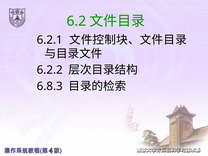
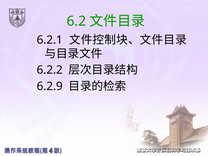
6.8.3: 6.8.3 -> 6.2.9
